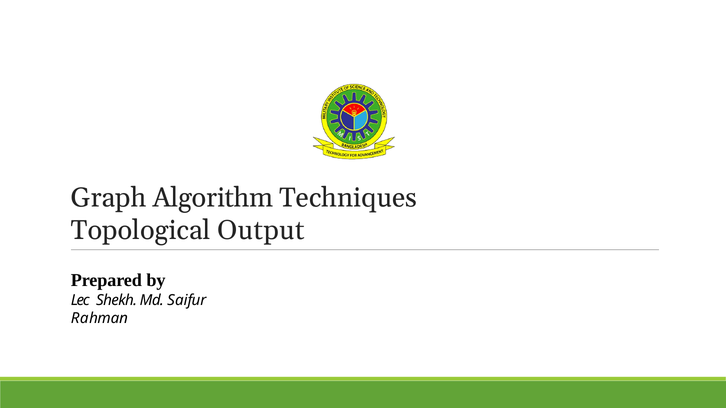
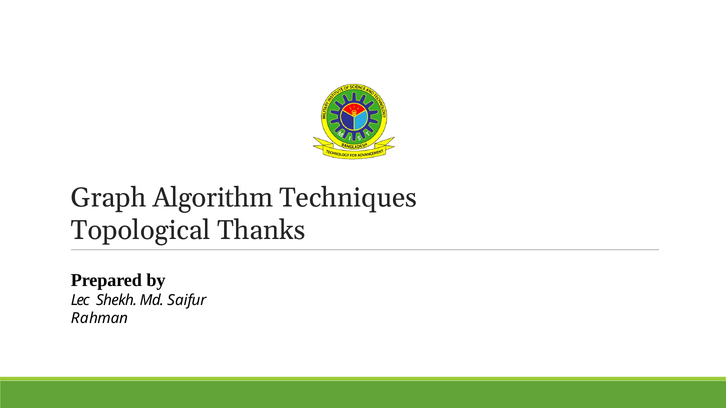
Output: Output -> Thanks
